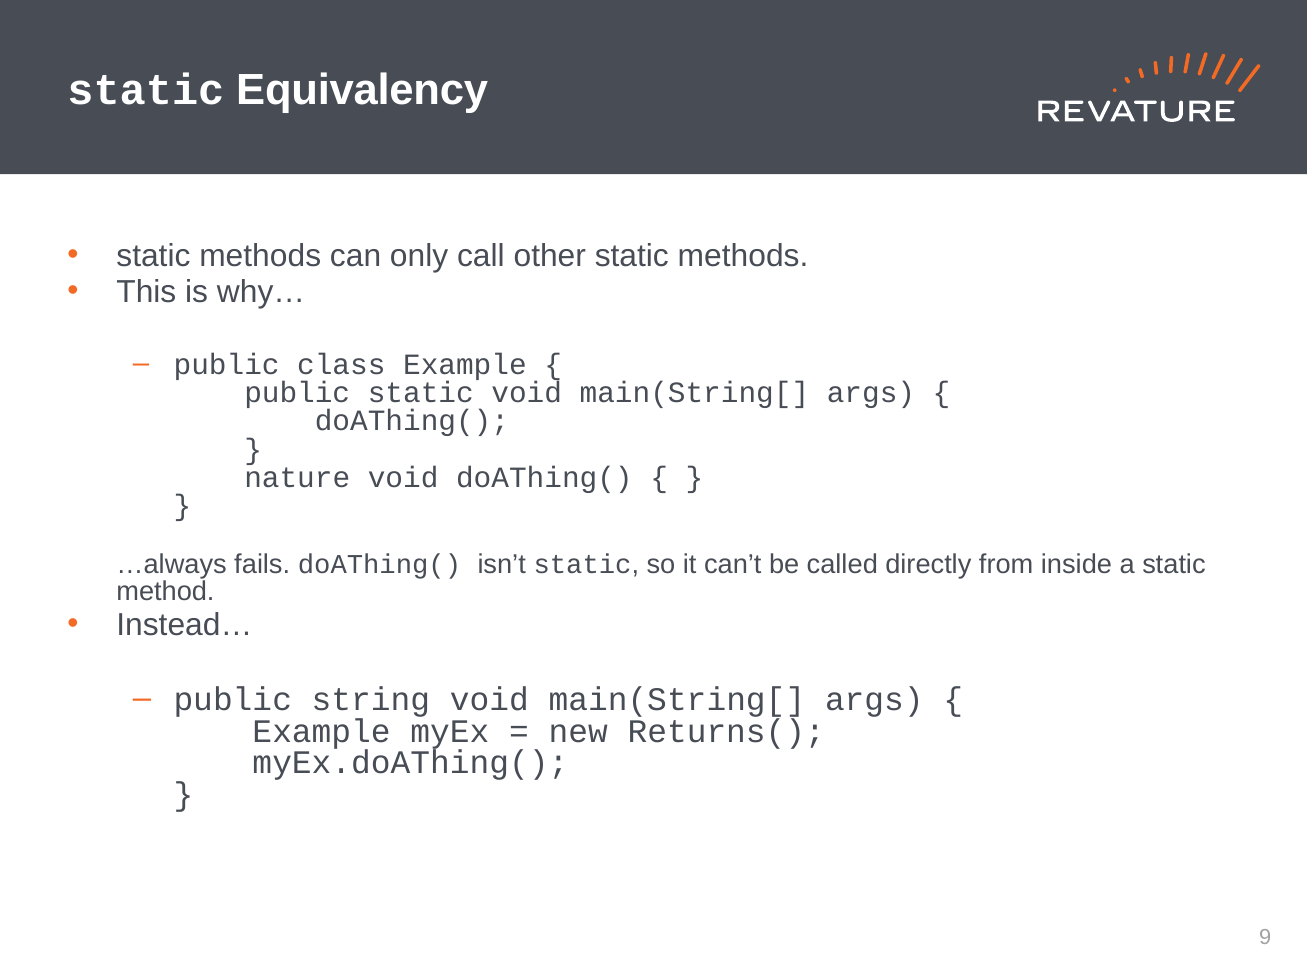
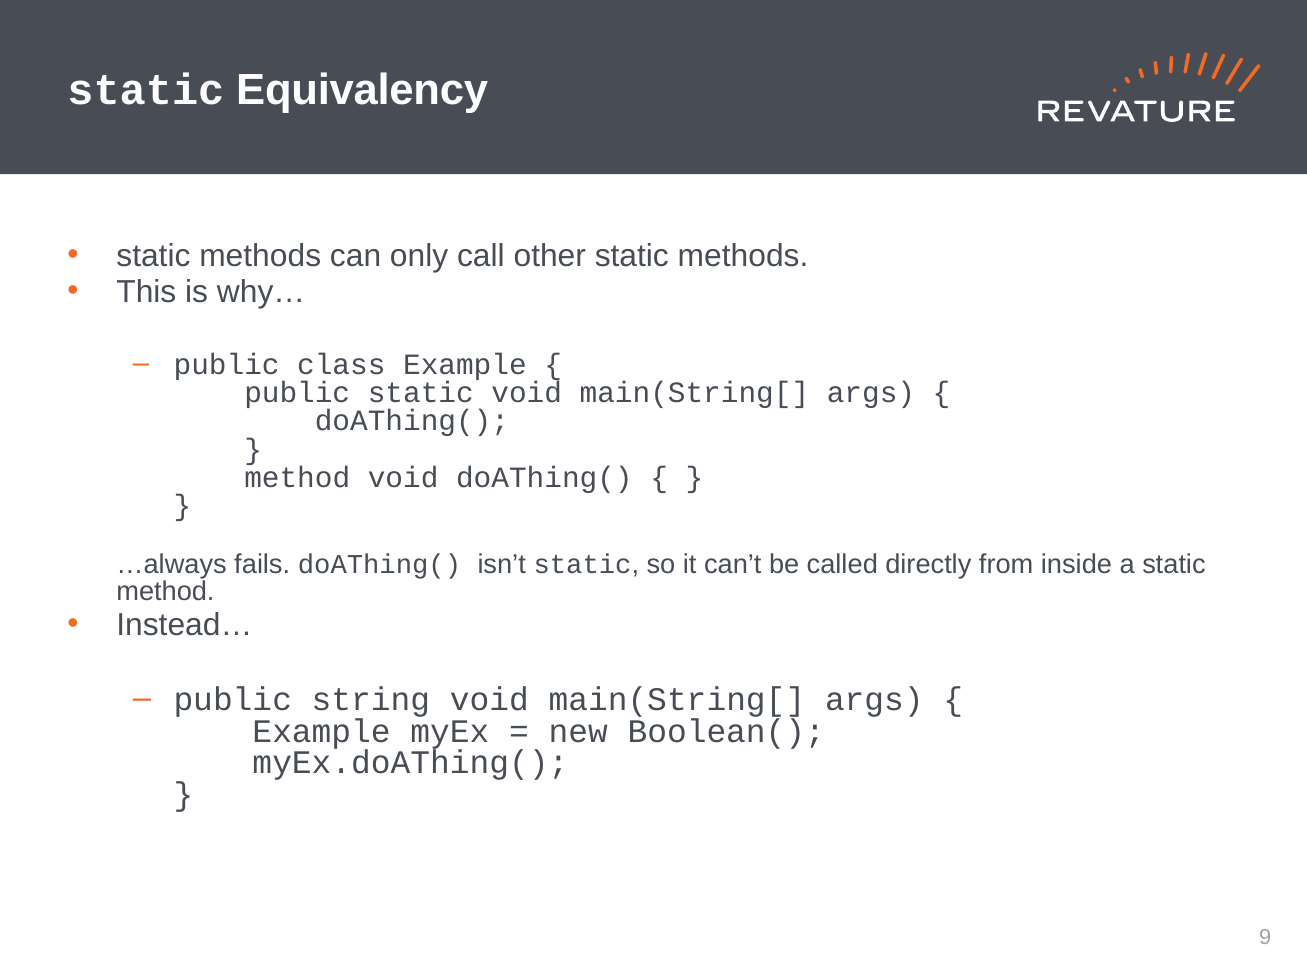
nature at (297, 478): nature -> method
Returns(: Returns( -> Boolean(
